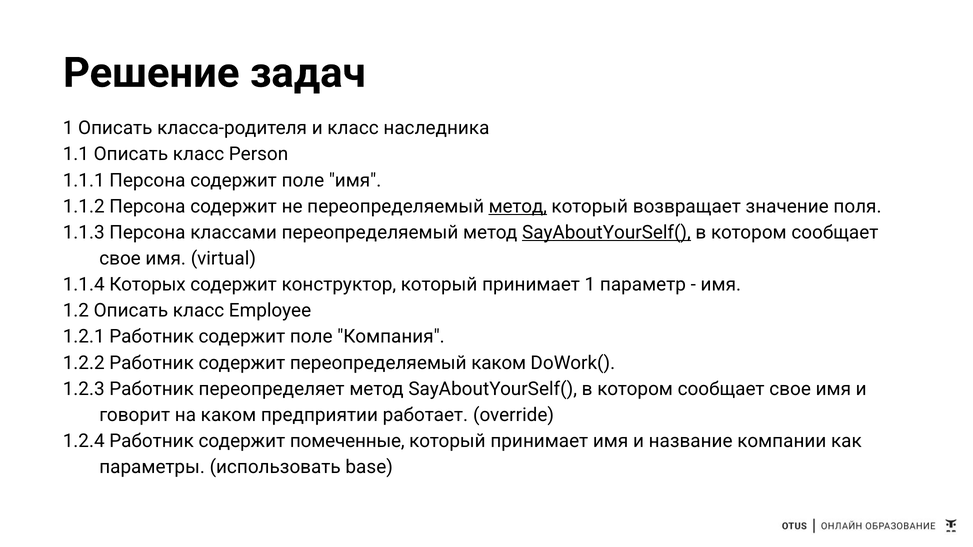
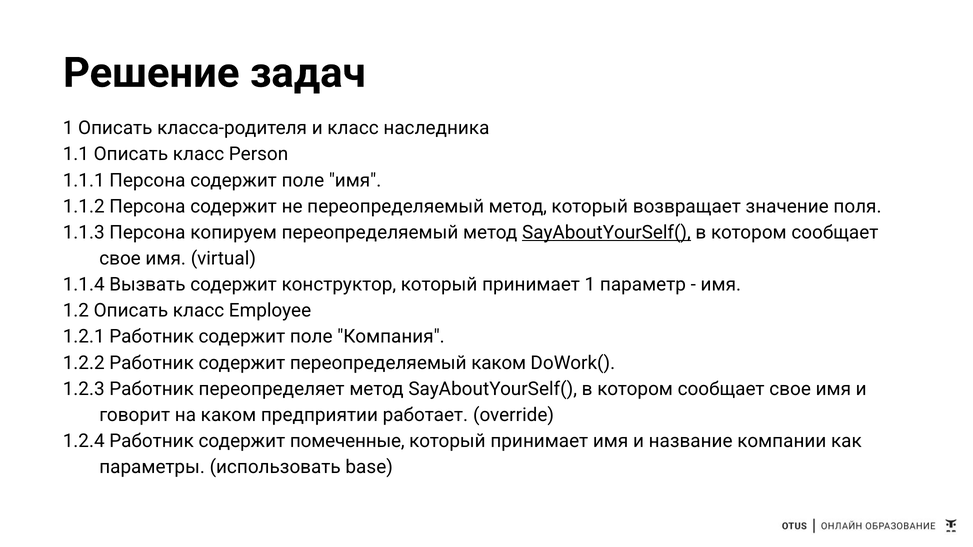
метод at (518, 207) underline: present -> none
классами: классами -> копируем
Которых: Которых -> Вызвать
